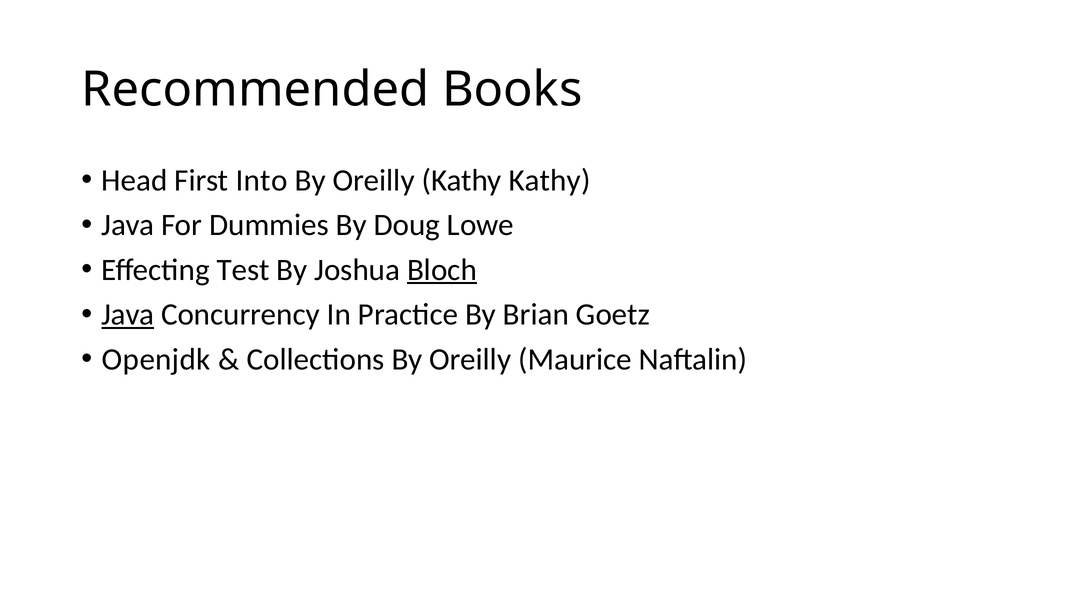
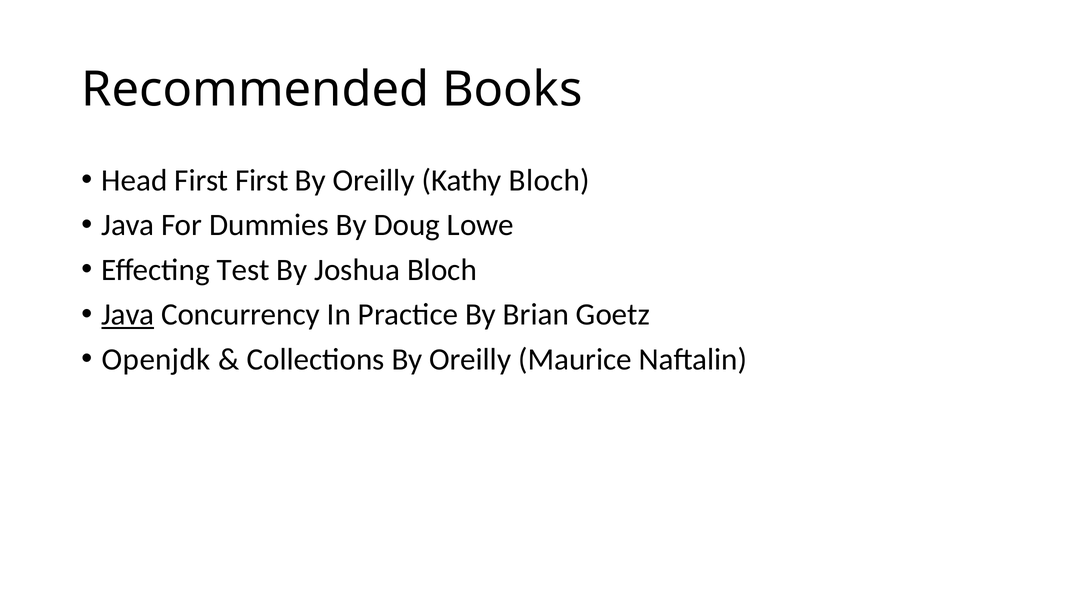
First Into: Into -> First
Kathy Kathy: Kathy -> Bloch
Bloch at (442, 270) underline: present -> none
